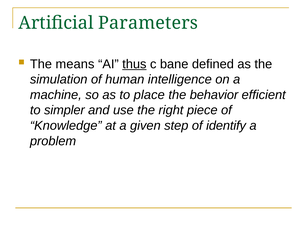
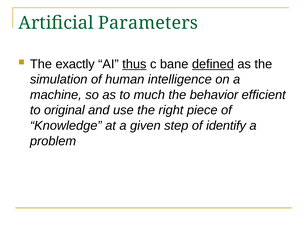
means: means -> exactly
defined underline: none -> present
place: place -> much
simpler: simpler -> original
